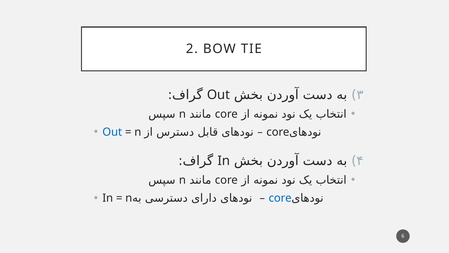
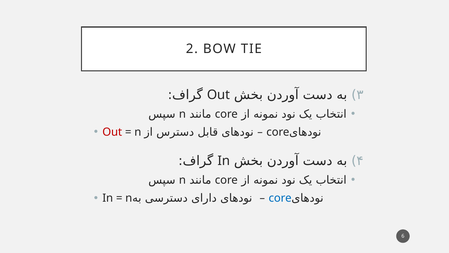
Out at (112, 132) colour: blue -> red
